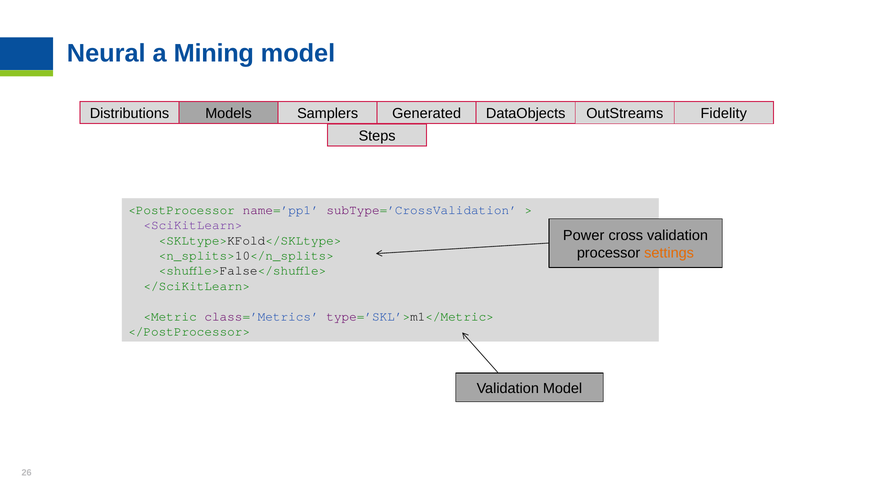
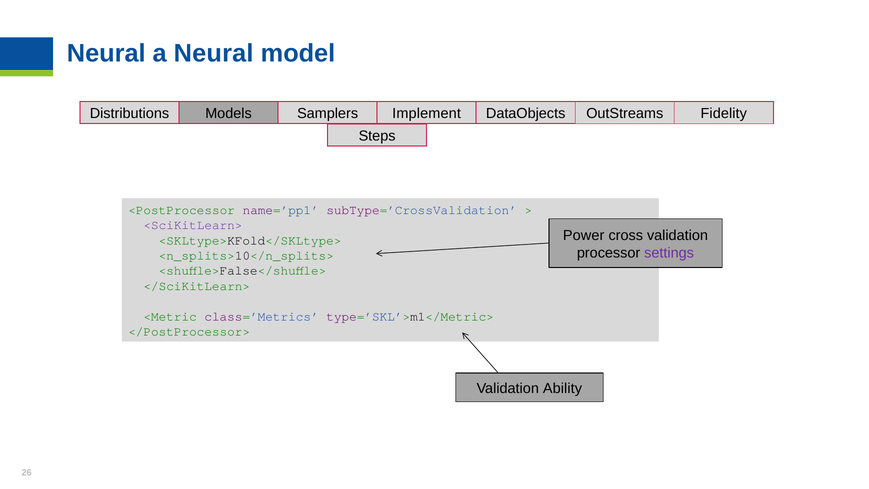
a Mining: Mining -> Neural
Generated: Generated -> Implement
settings colour: orange -> purple
Validation Model: Model -> Ability
